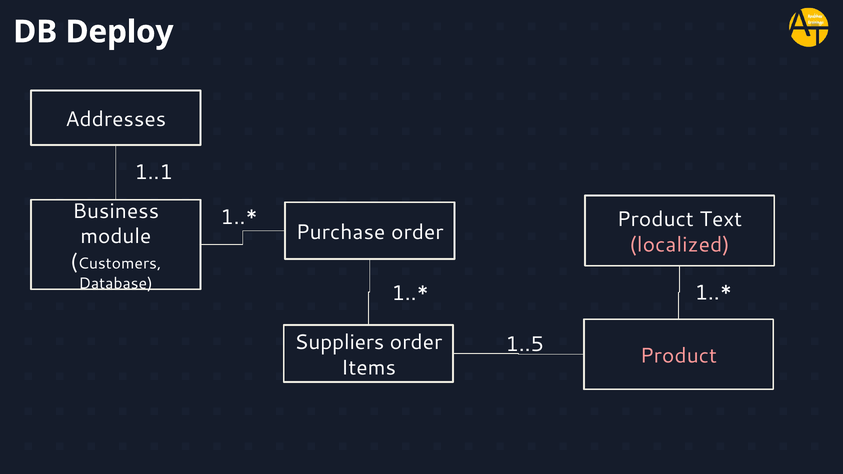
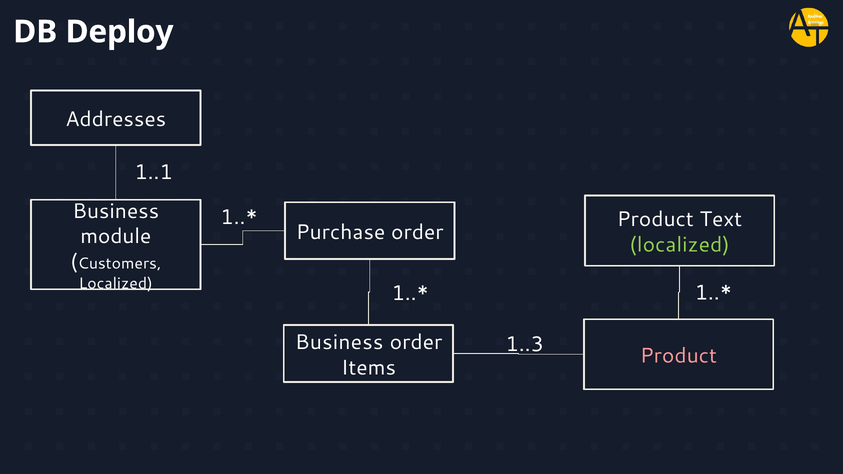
localized at (680, 245) colour: pink -> light green
Database at (116, 284): Database -> Localized
Suppliers at (339, 343): Suppliers -> Business
1..5: 1..5 -> 1..3
